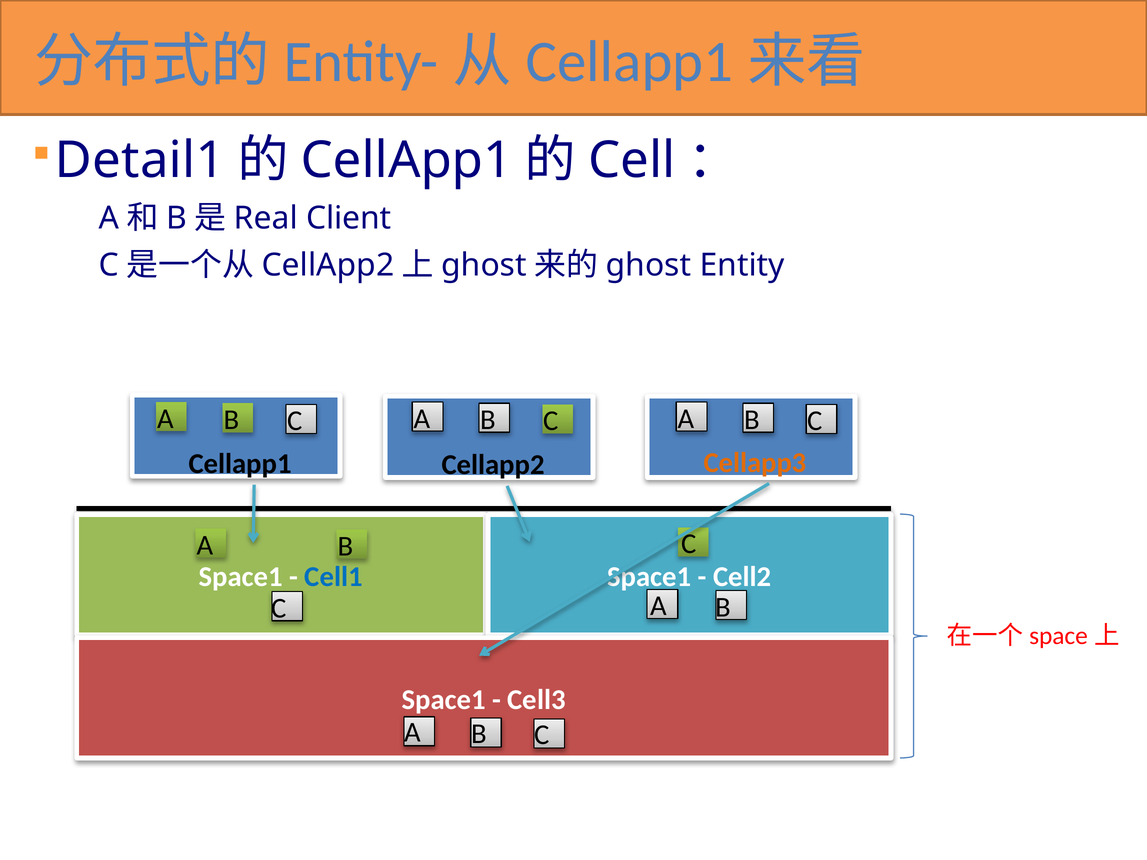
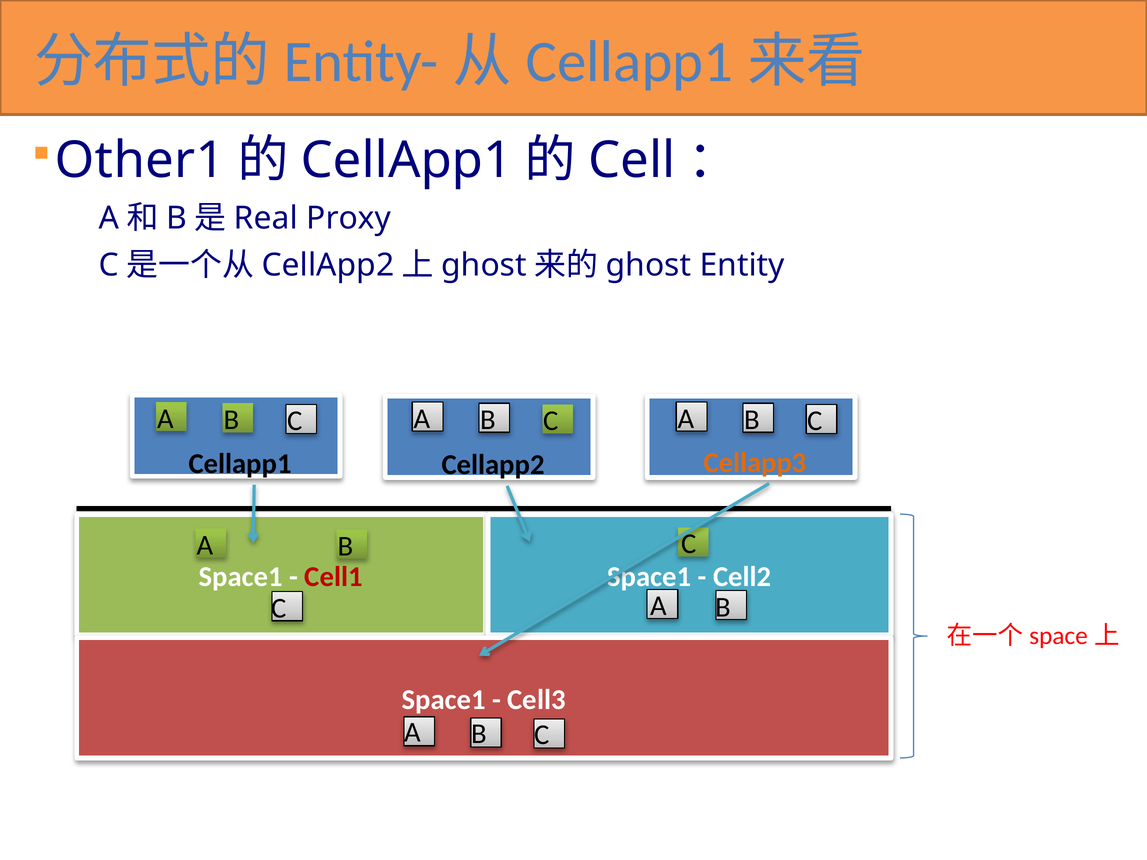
Detail1: Detail1 -> Other1
Client: Client -> Proxy
Cell1 colour: blue -> red
